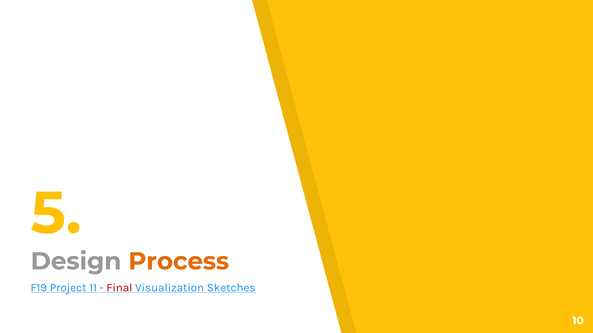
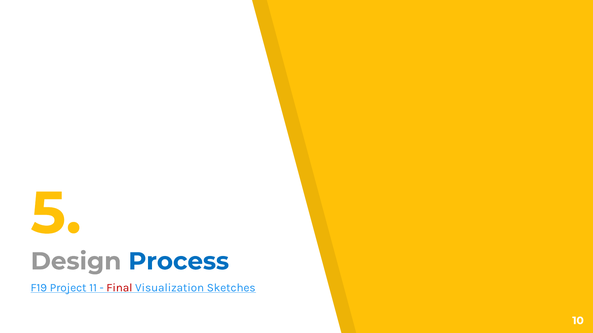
Process colour: orange -> blue
